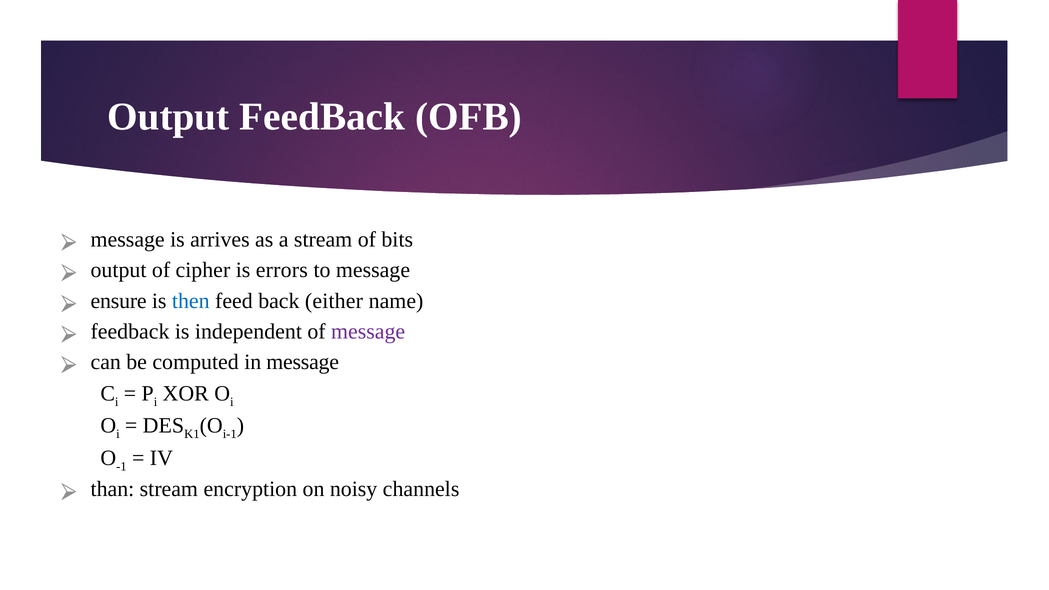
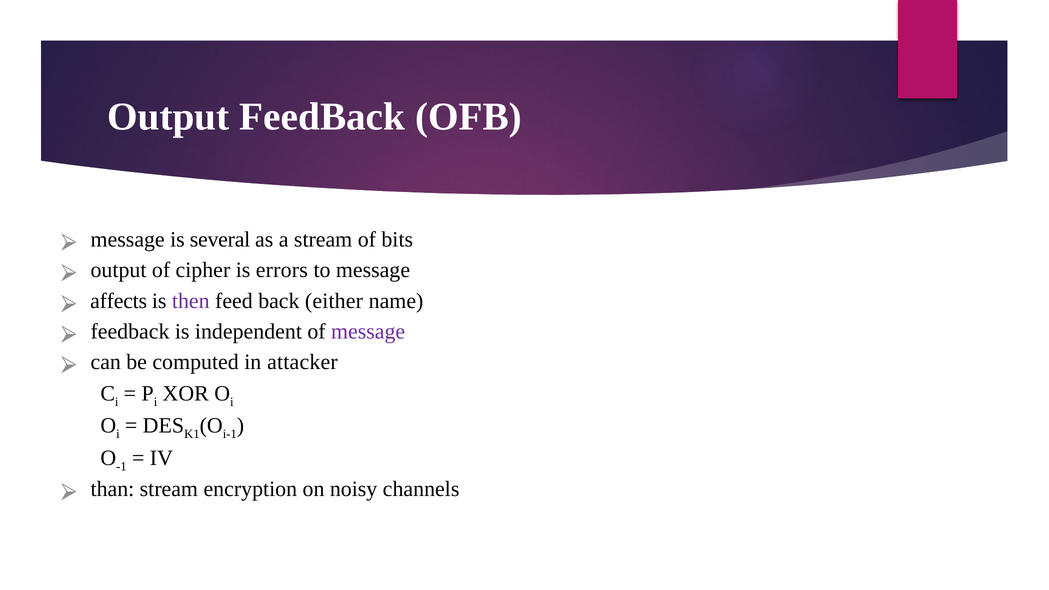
arrives: arrives -> several
ensure: ensure -> affects
then colour: blue -> purple
in message: message -> attacker
